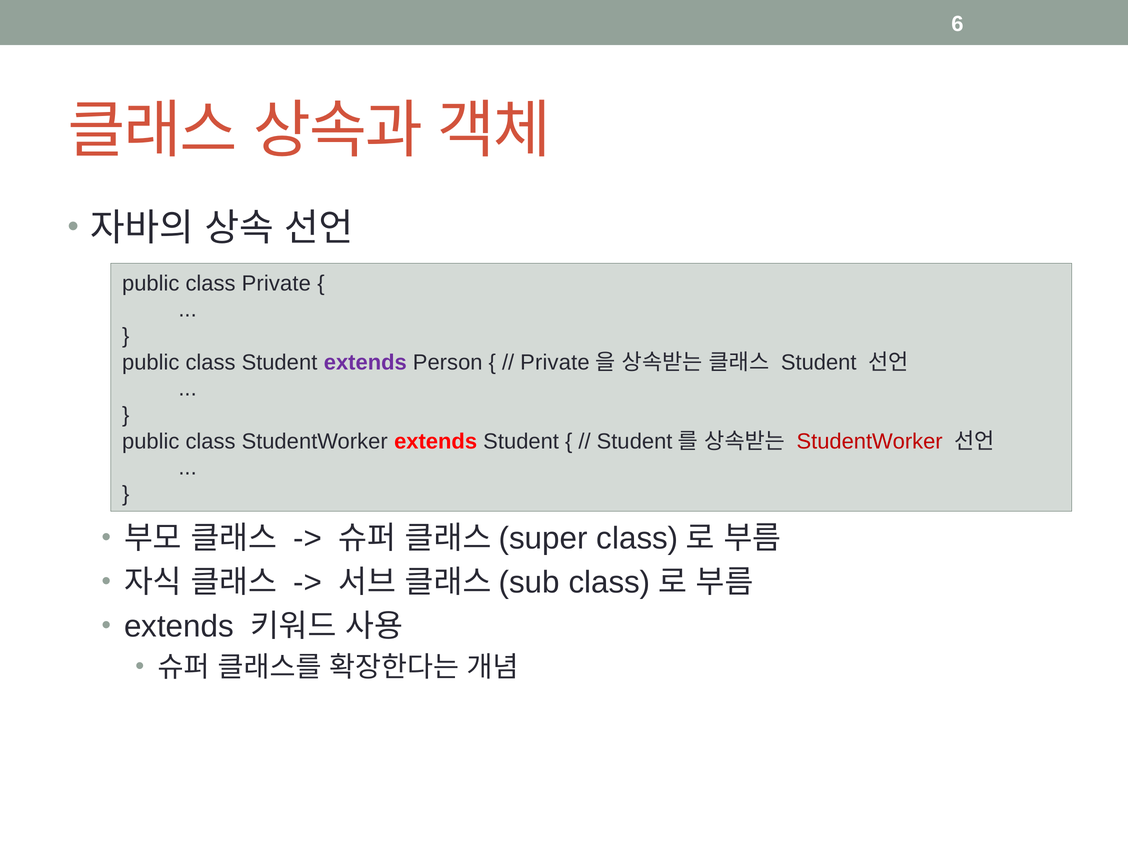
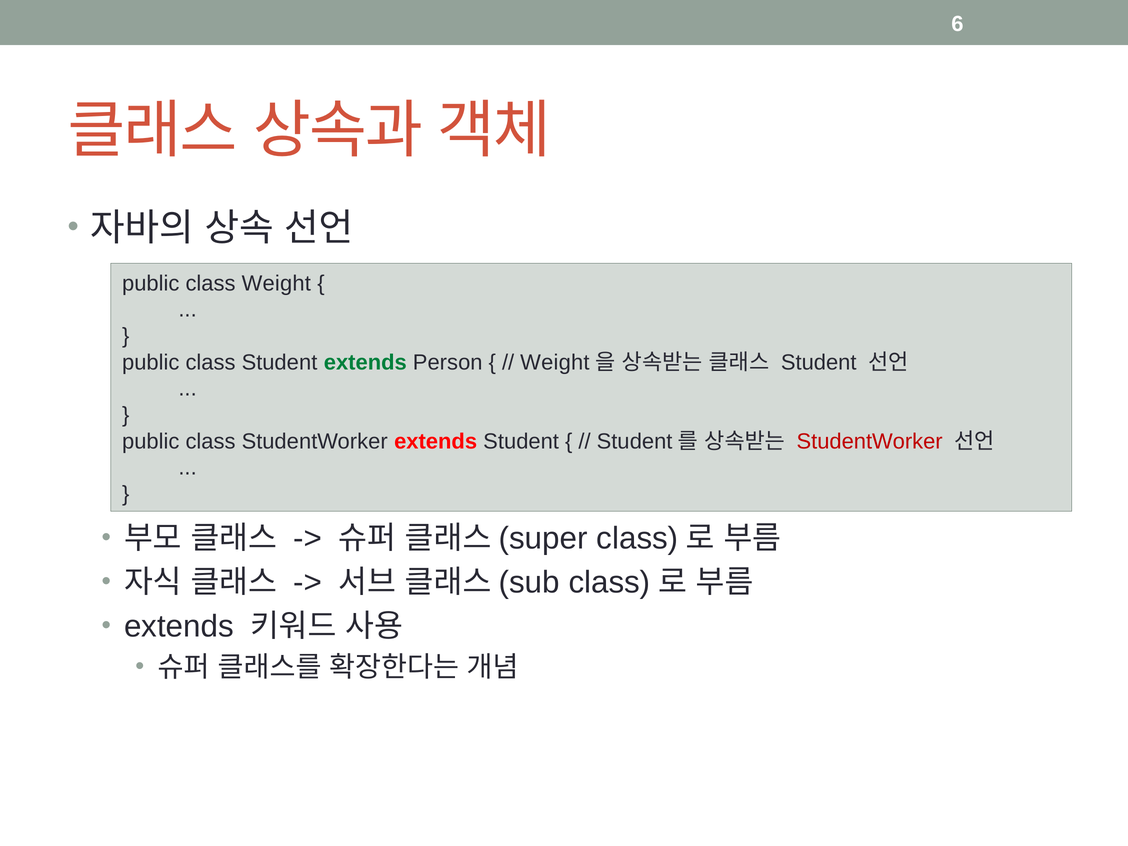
class Private: Private -> Weight
extends at (365, 362) colour: purple -> green
Private at (555, 362): Private -> Weight
